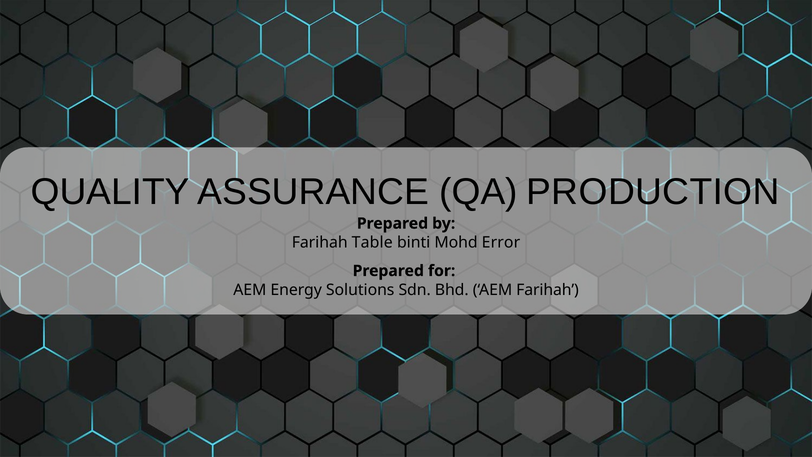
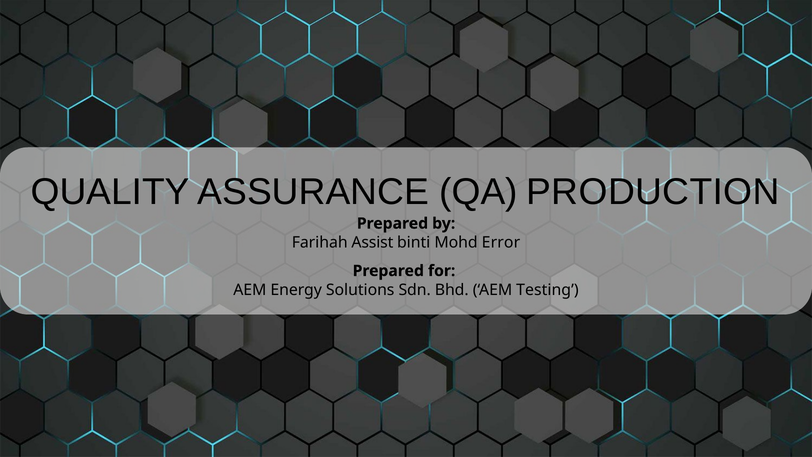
Table: Table -> Assist
AEM Farihah: Farihah -> Testing
